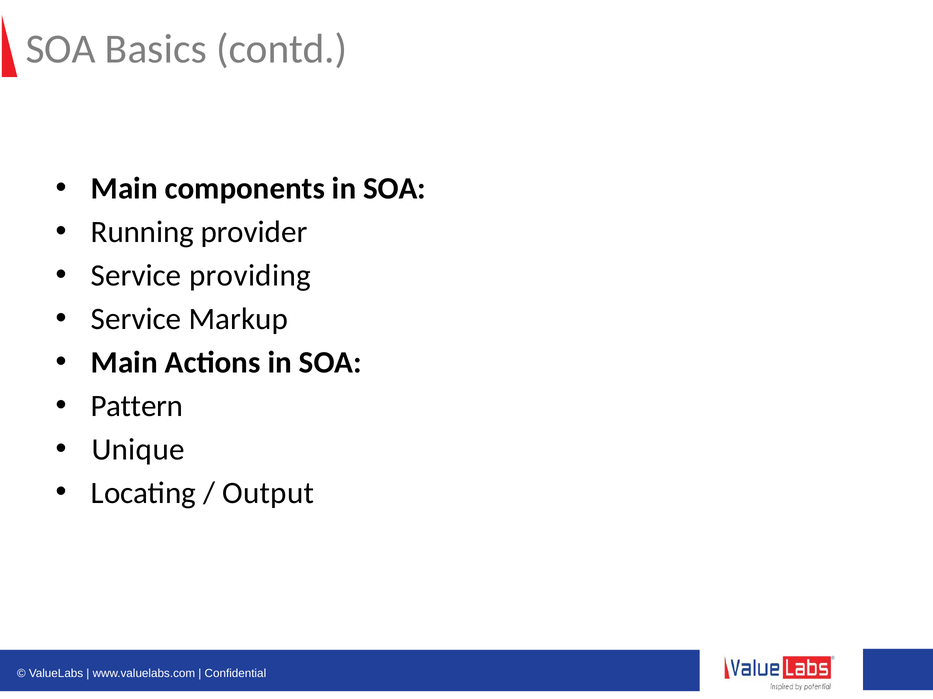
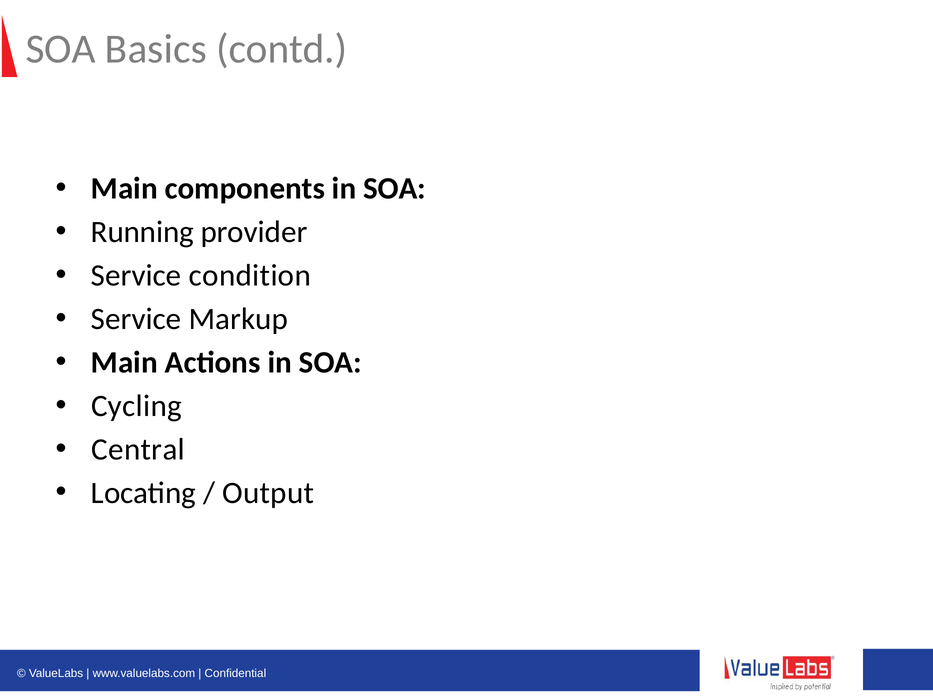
providing: providing -> condition
Pattern: Pattern -> Cycling
Unique: Unique -> Central
